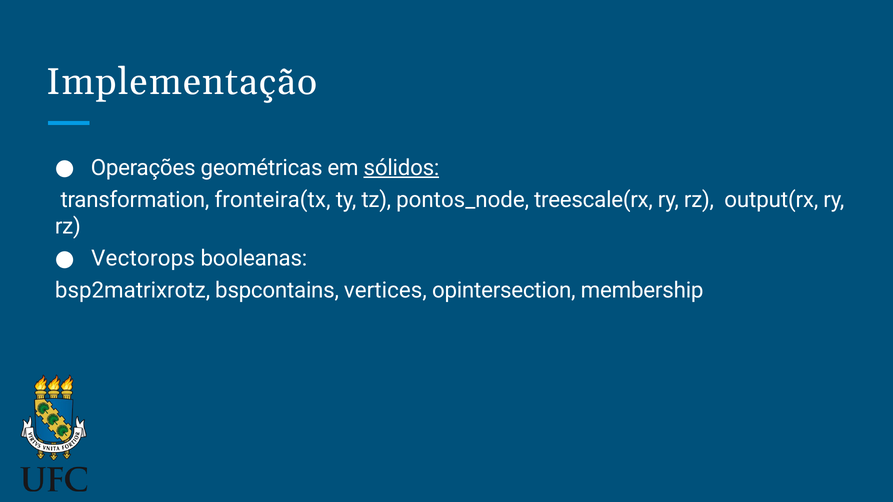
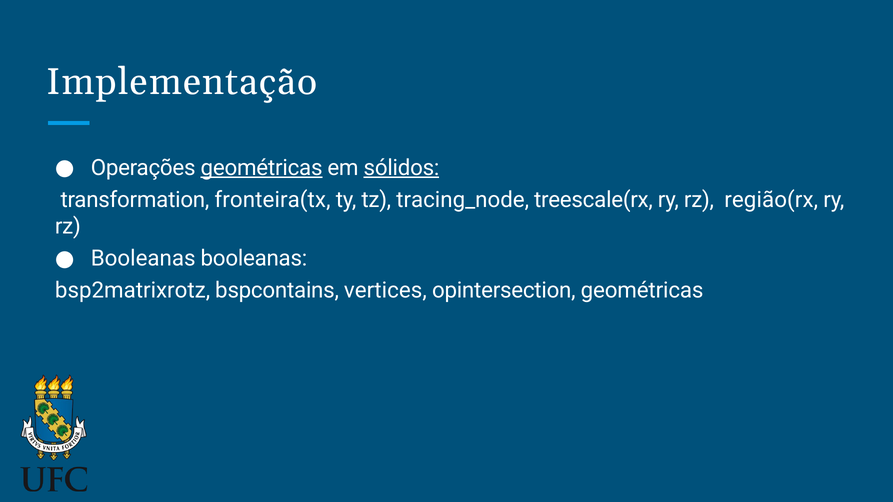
geométricas at (262, 168) underline: none -> present
pontos_node: pontos_node -> tracing_node
output(rx: output(rx -> região(rx
Vectorops at (143, 259): Vectorops -> Booleanas
opintersection membership: membership -> geométricas
